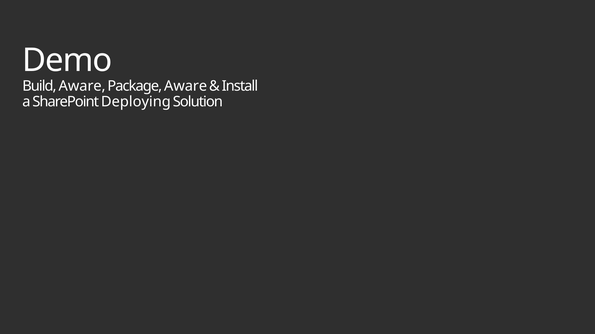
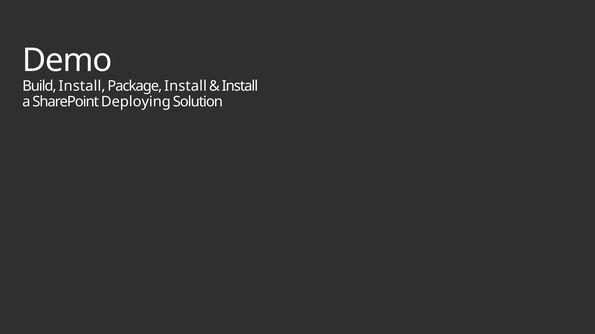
Build Aware: Aware -> Install
Package Aware: Aware -> Install
